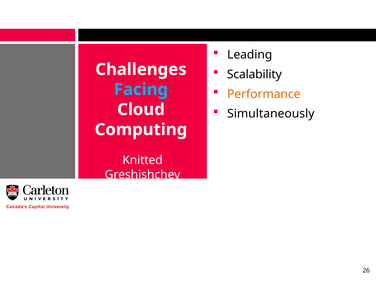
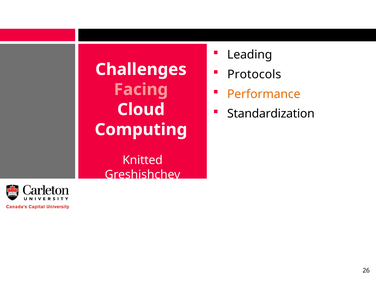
Scalability: Scalability -> Protocols
Facing colour: light blue -> pink
Simultaneously: Simultaneously -> Standardization
